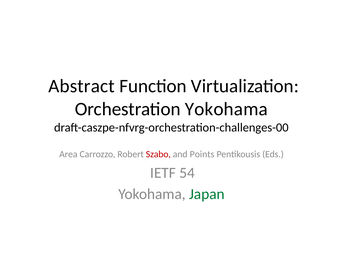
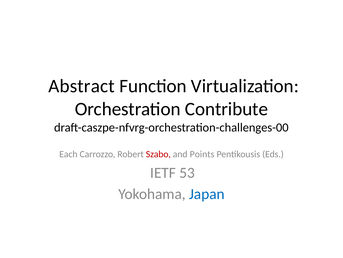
Orchestration Yokohama: Yokohama -> Contribute
Area: Area -> Each
54: 54 -> 53
Japan colour: green -> blue
